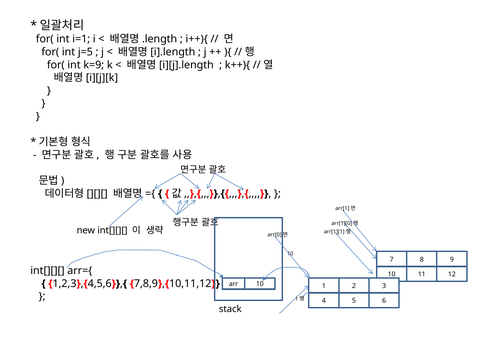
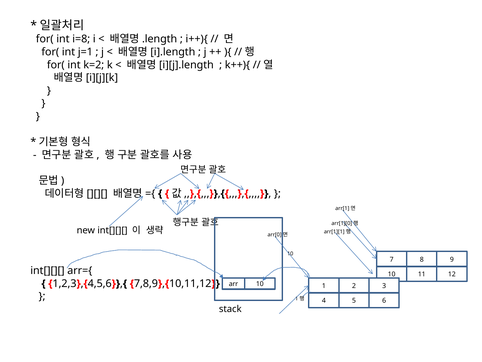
i=1: i=1 -> i=8
j=5: j=5 -> j=1
k=9: k=9 -> k=2
